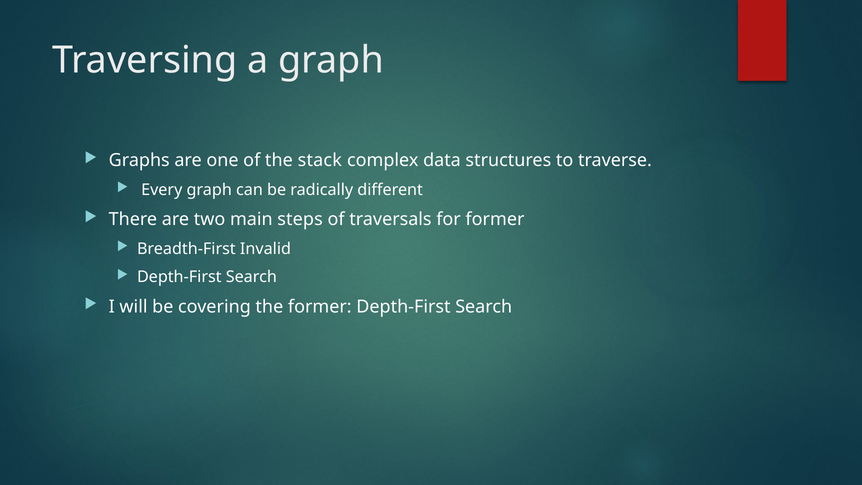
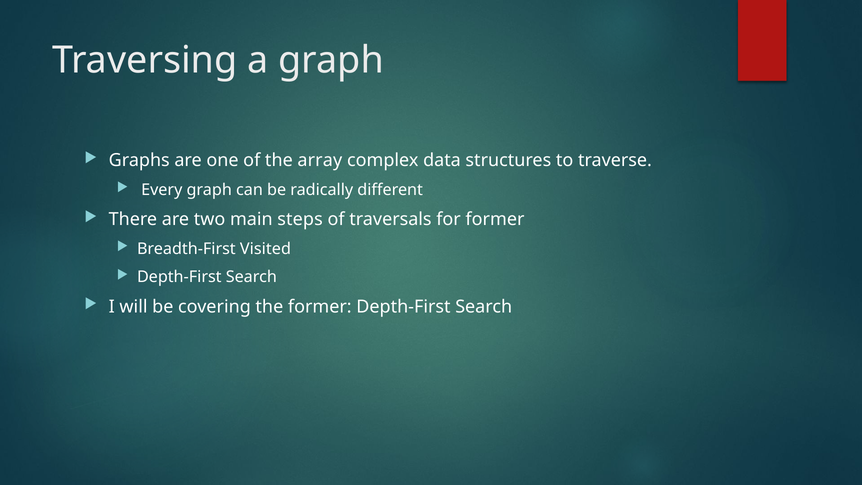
stack: stack -> array
Invalid: Invalid -> Visited
